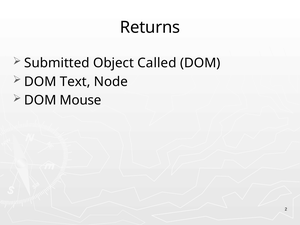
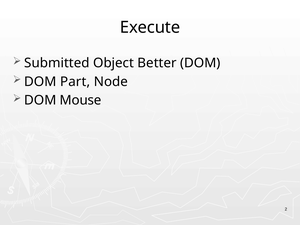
Returns: Returns -> Execute
Called: Called -> Better
Text: Text -> Part
